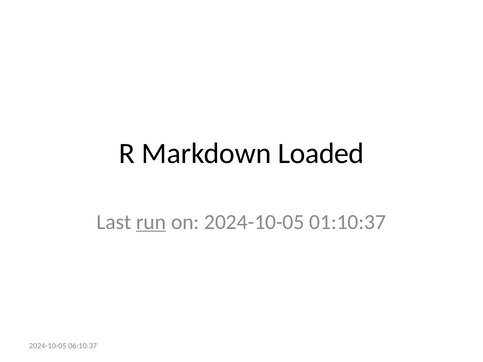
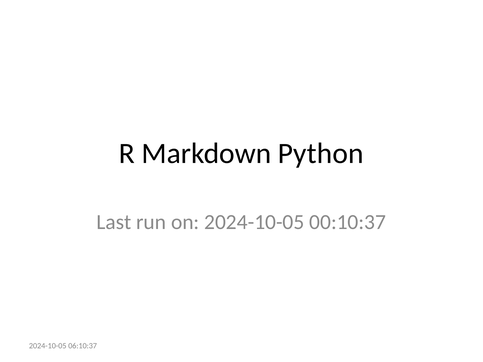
Loaded: Loaded -> Python
run underline: present -> none
01:10:37: 01:10:37 -> 00:10:37
